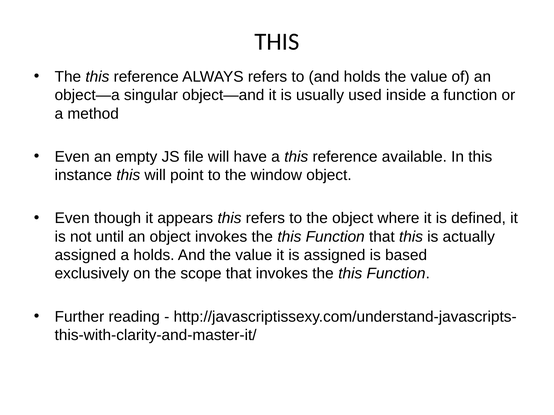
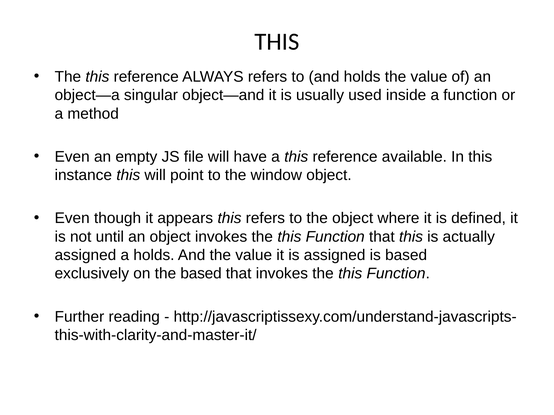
the scope: scope -> based
